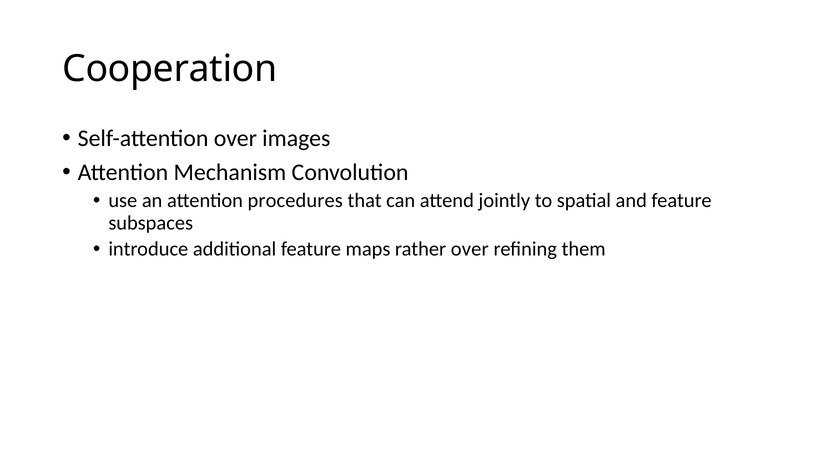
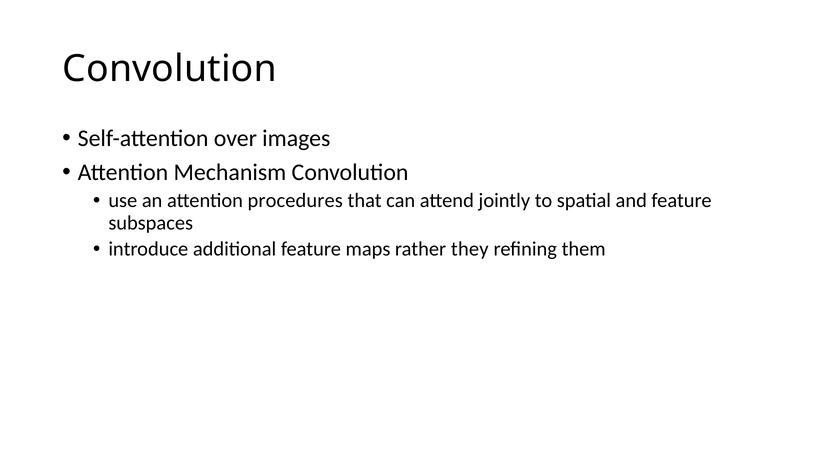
Cooperation at (170, 69): Cooperation -> Convolution
rather over: over -> they
